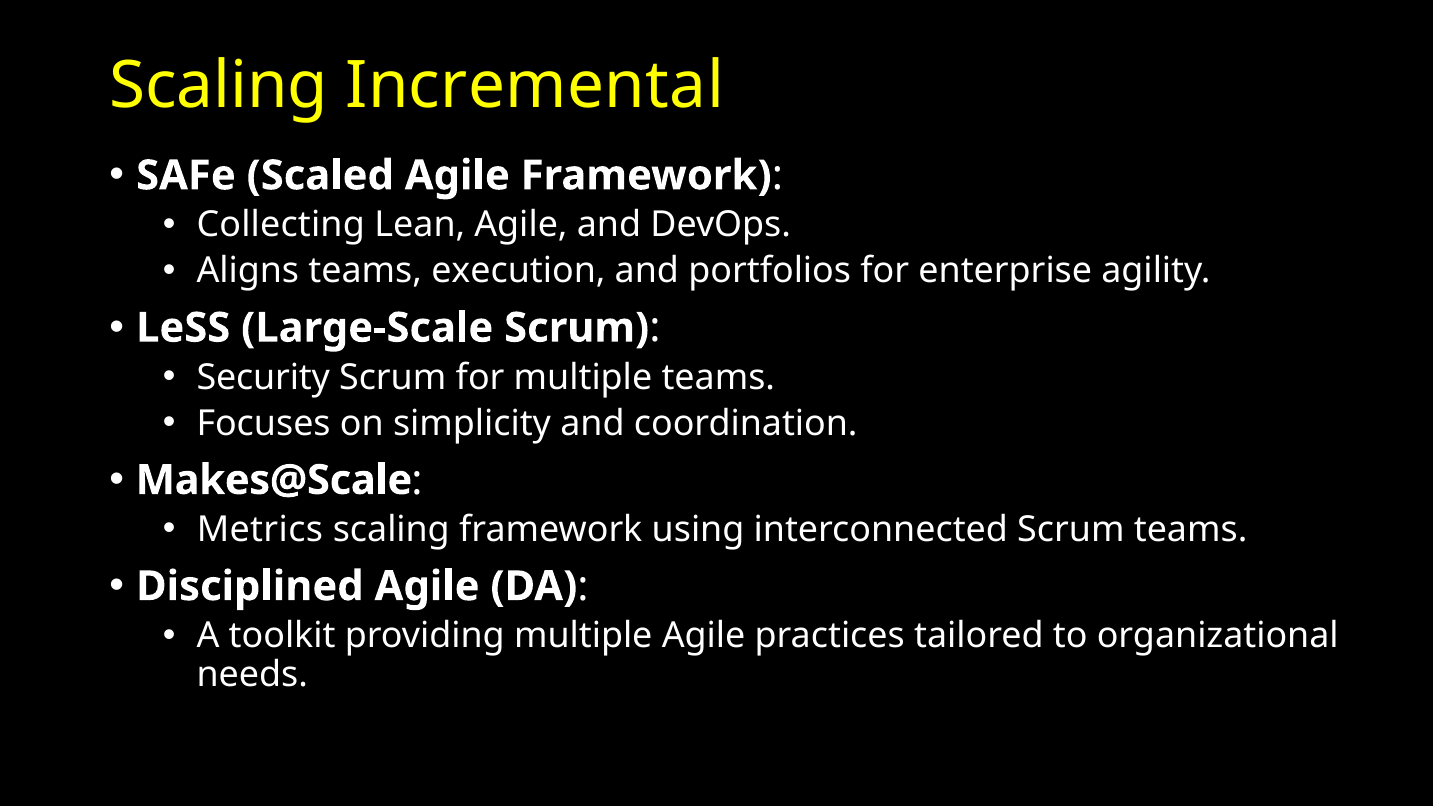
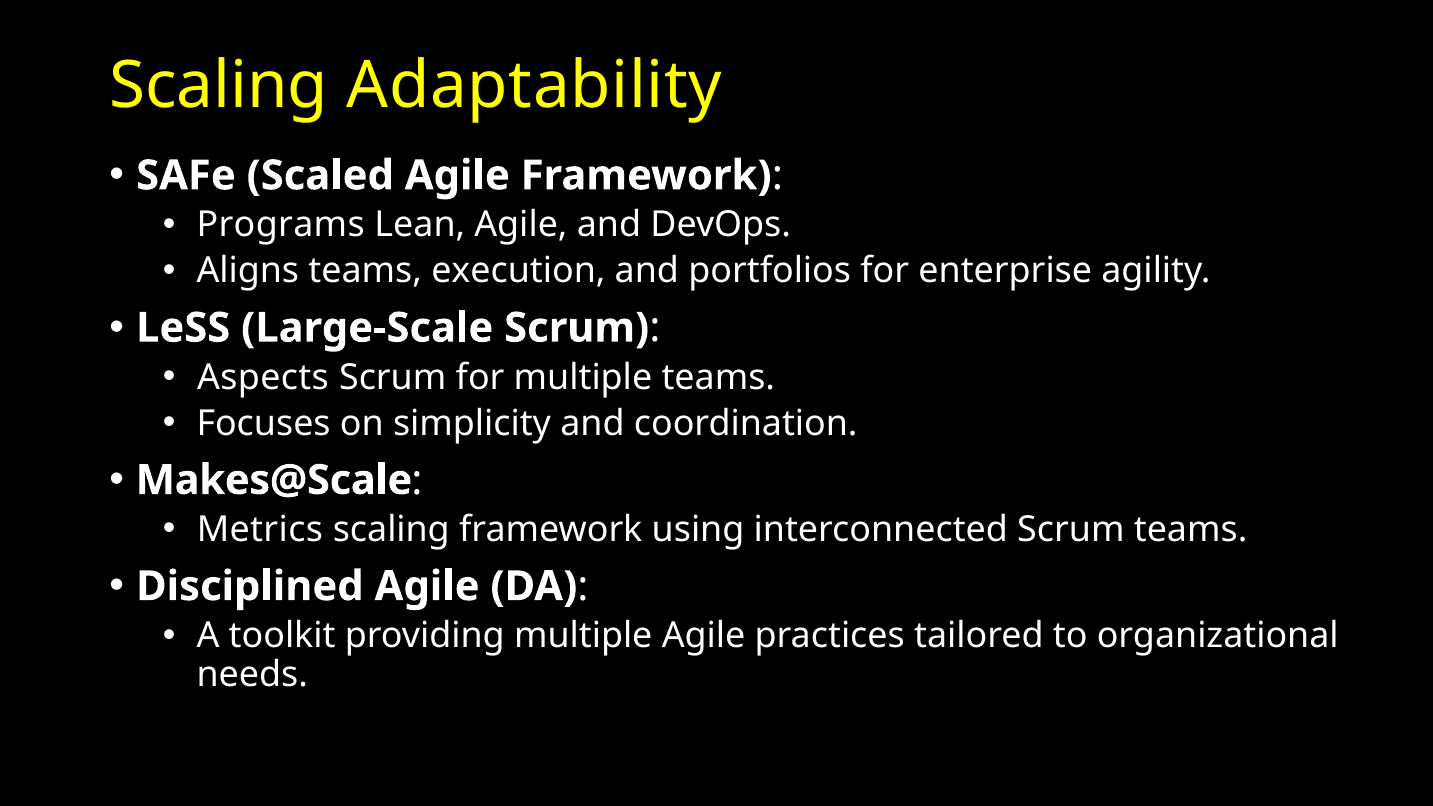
Incremental: Incremental -> Adaptability
Collecting: Collecting -> Programs
Security: Security -> Aspects
